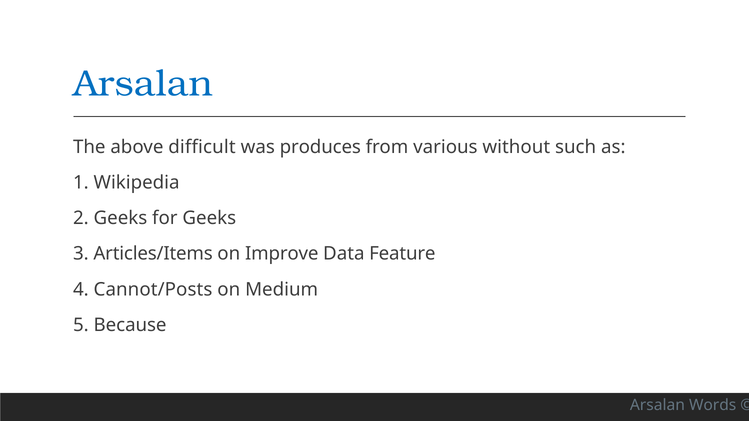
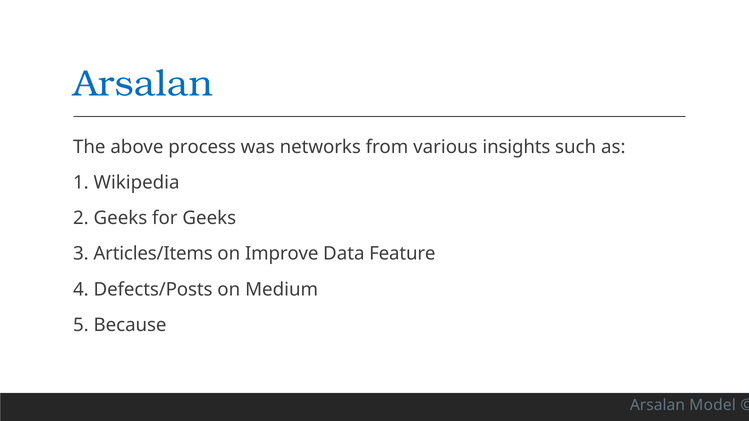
difficult: difficult -> process
produces: produces -> networks
without: without -> insights
Cannot/Posts: Cannot/Posts -> Defects/Posts
Words: Words -> Model
